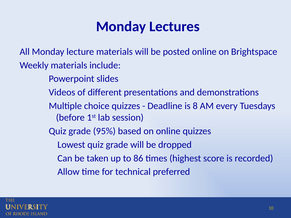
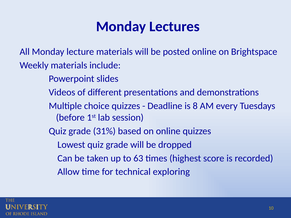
95%: 95% -> 31%
86: 86 -> 63
preferred: preferred -> exploring
